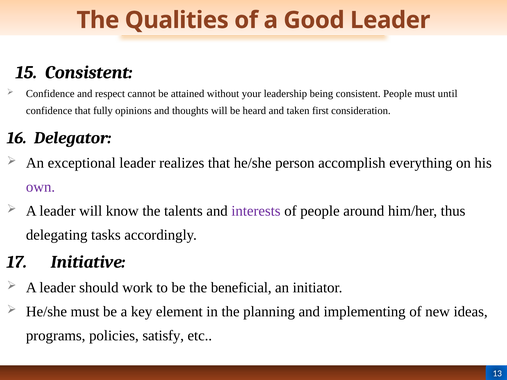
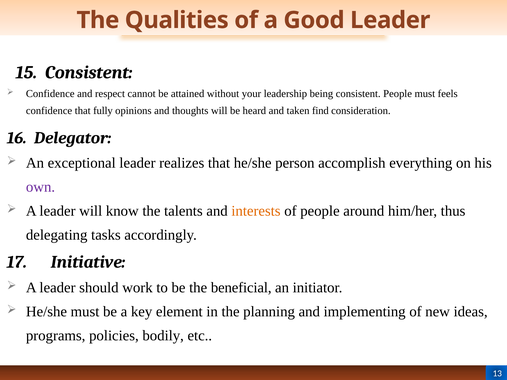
until: until -> feels
first: first -> find
interests colour: purple -> orange
satisfy: satisfy -> bodily
